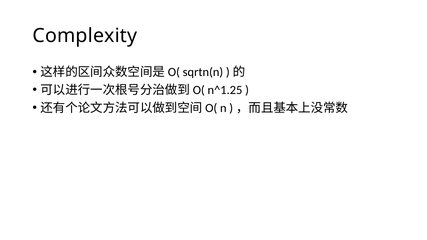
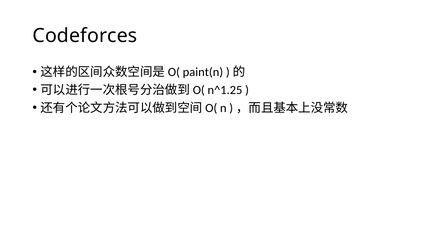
Complexity: Complexity -> Codeforces
sqrtn(n: sqrtn(n -> paint(n
